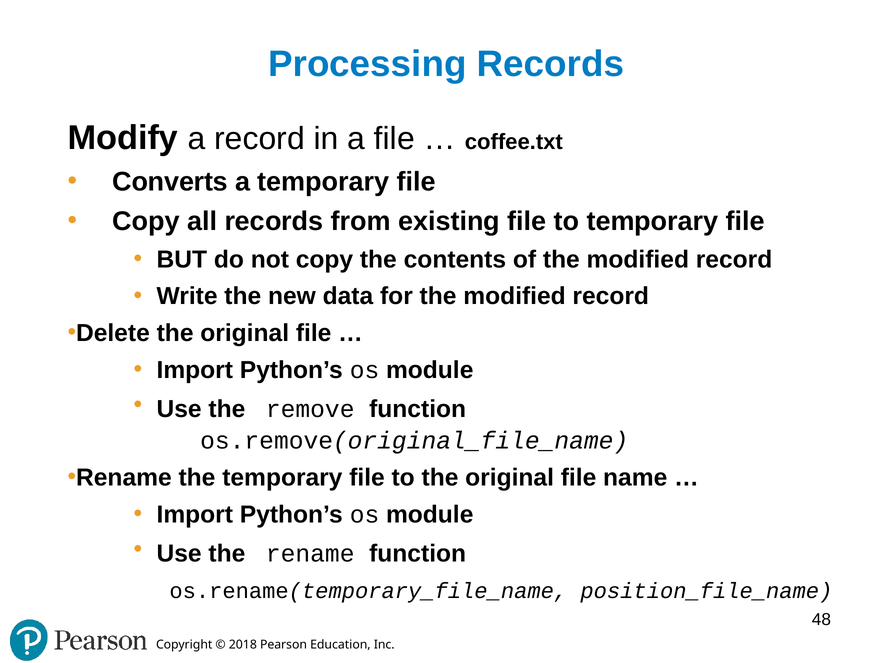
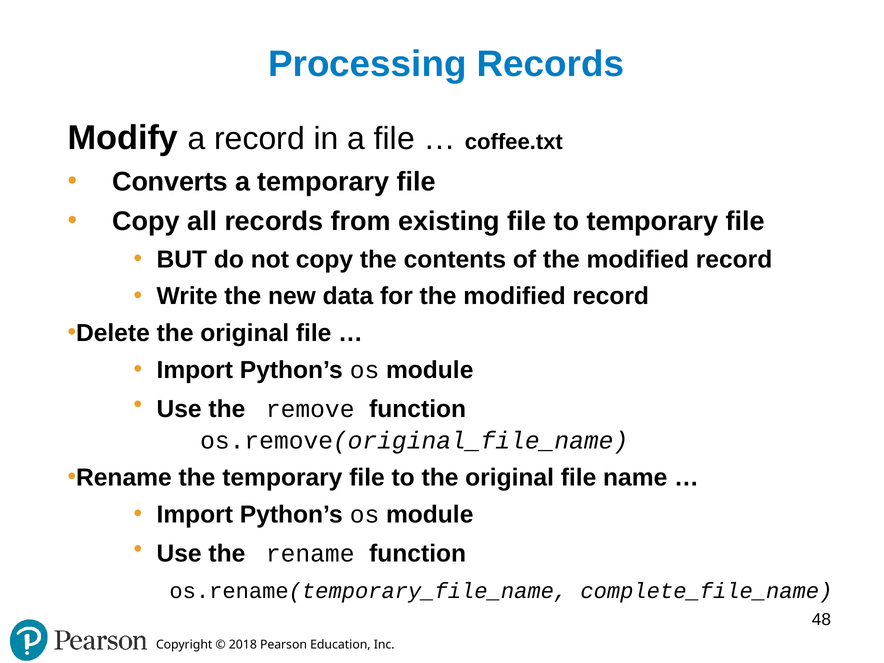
position_file_name: position_file_name -> complete_file_name
